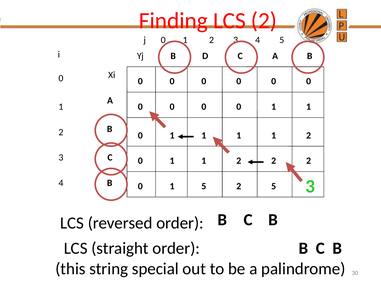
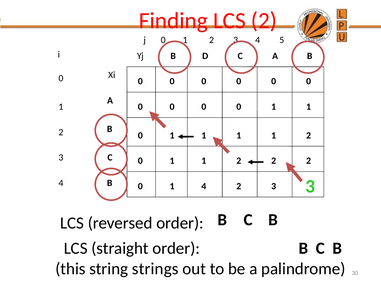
1 5: 5 -> 4
5 at (274, 186): 5 -> 3
special: special -> strings
